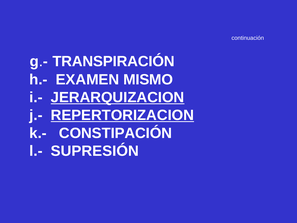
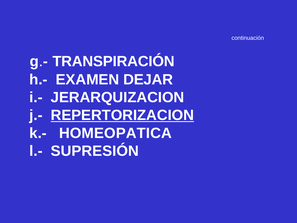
MISMO: MISMO -> DEJAR
JERARQUIZACION underline: present -> none
CONSTIPACIÓN: CONSTIPACIÓN -> HOMEOPATICA
